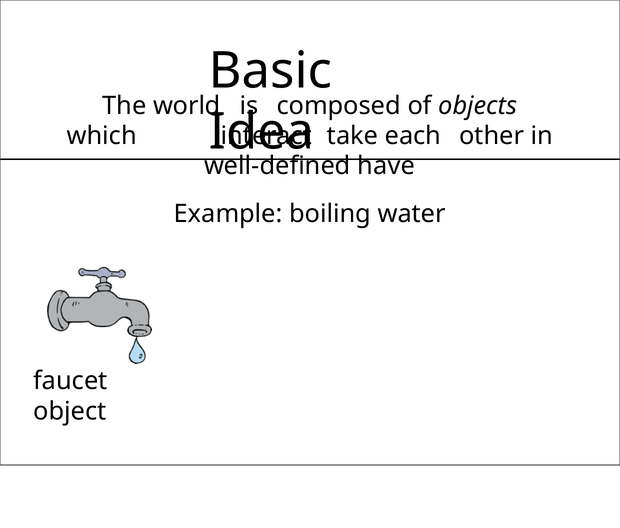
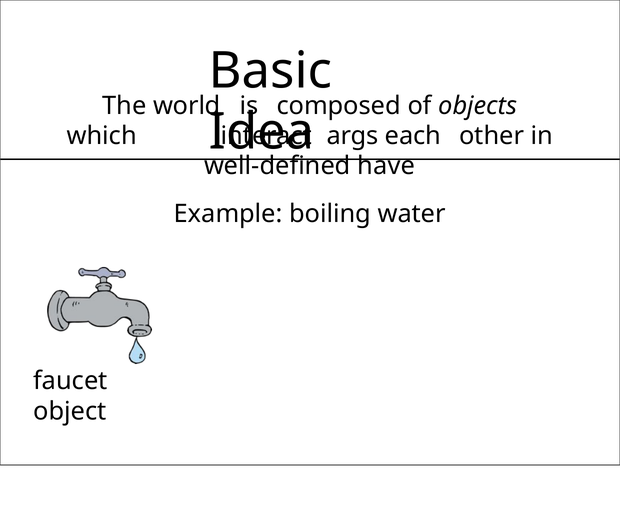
take: take -> args
